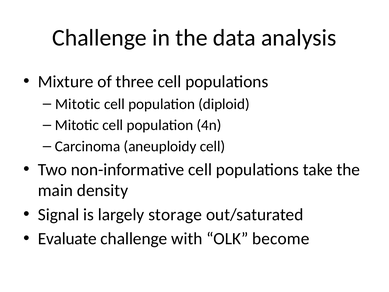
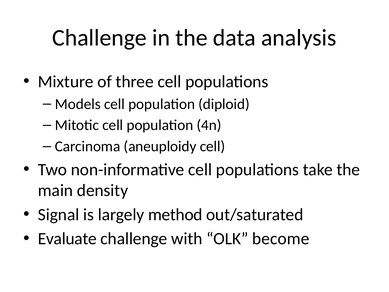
Mitotic at (78, 104): Mitotic -> Models
storage: storage -> method
